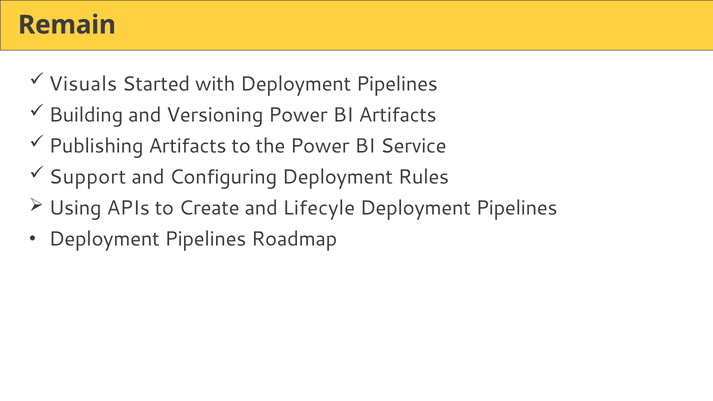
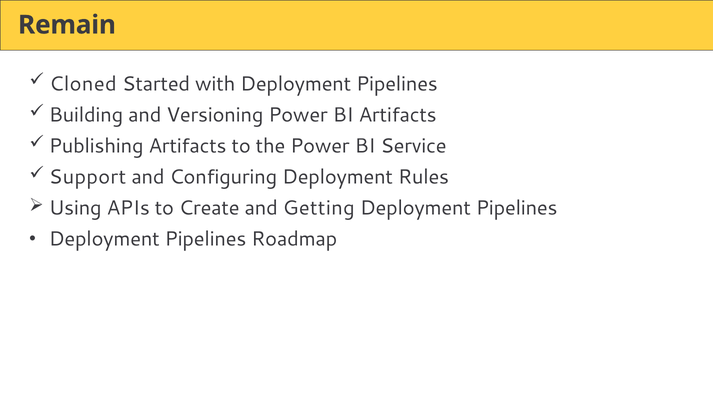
Visuals: Visuals -> Cloned
Lifecyle: Lifecyle -> Getting
